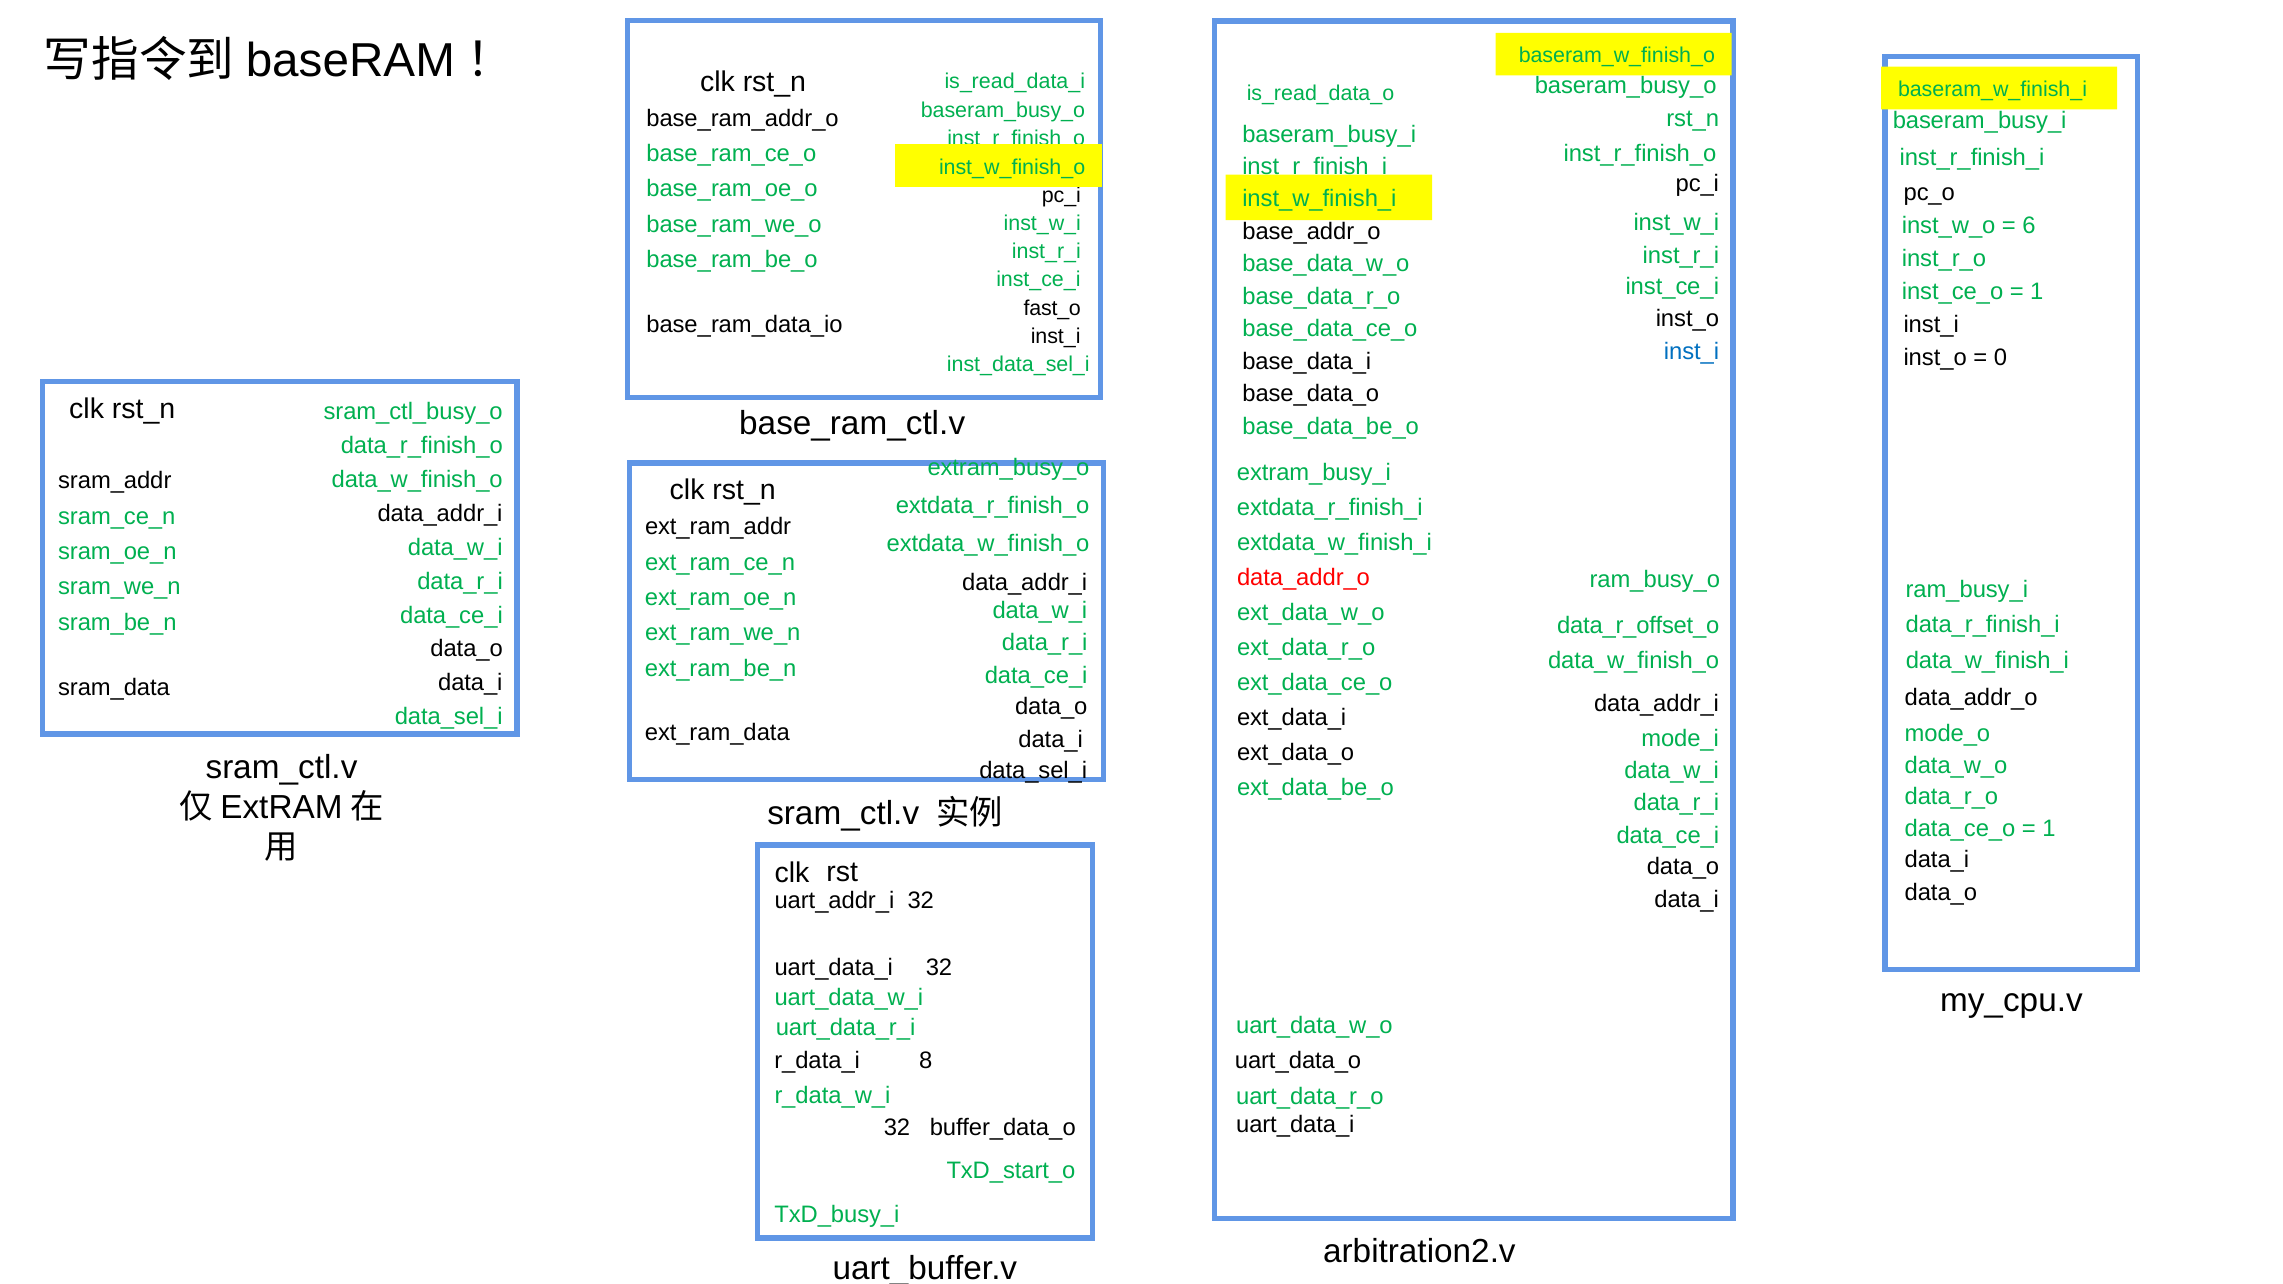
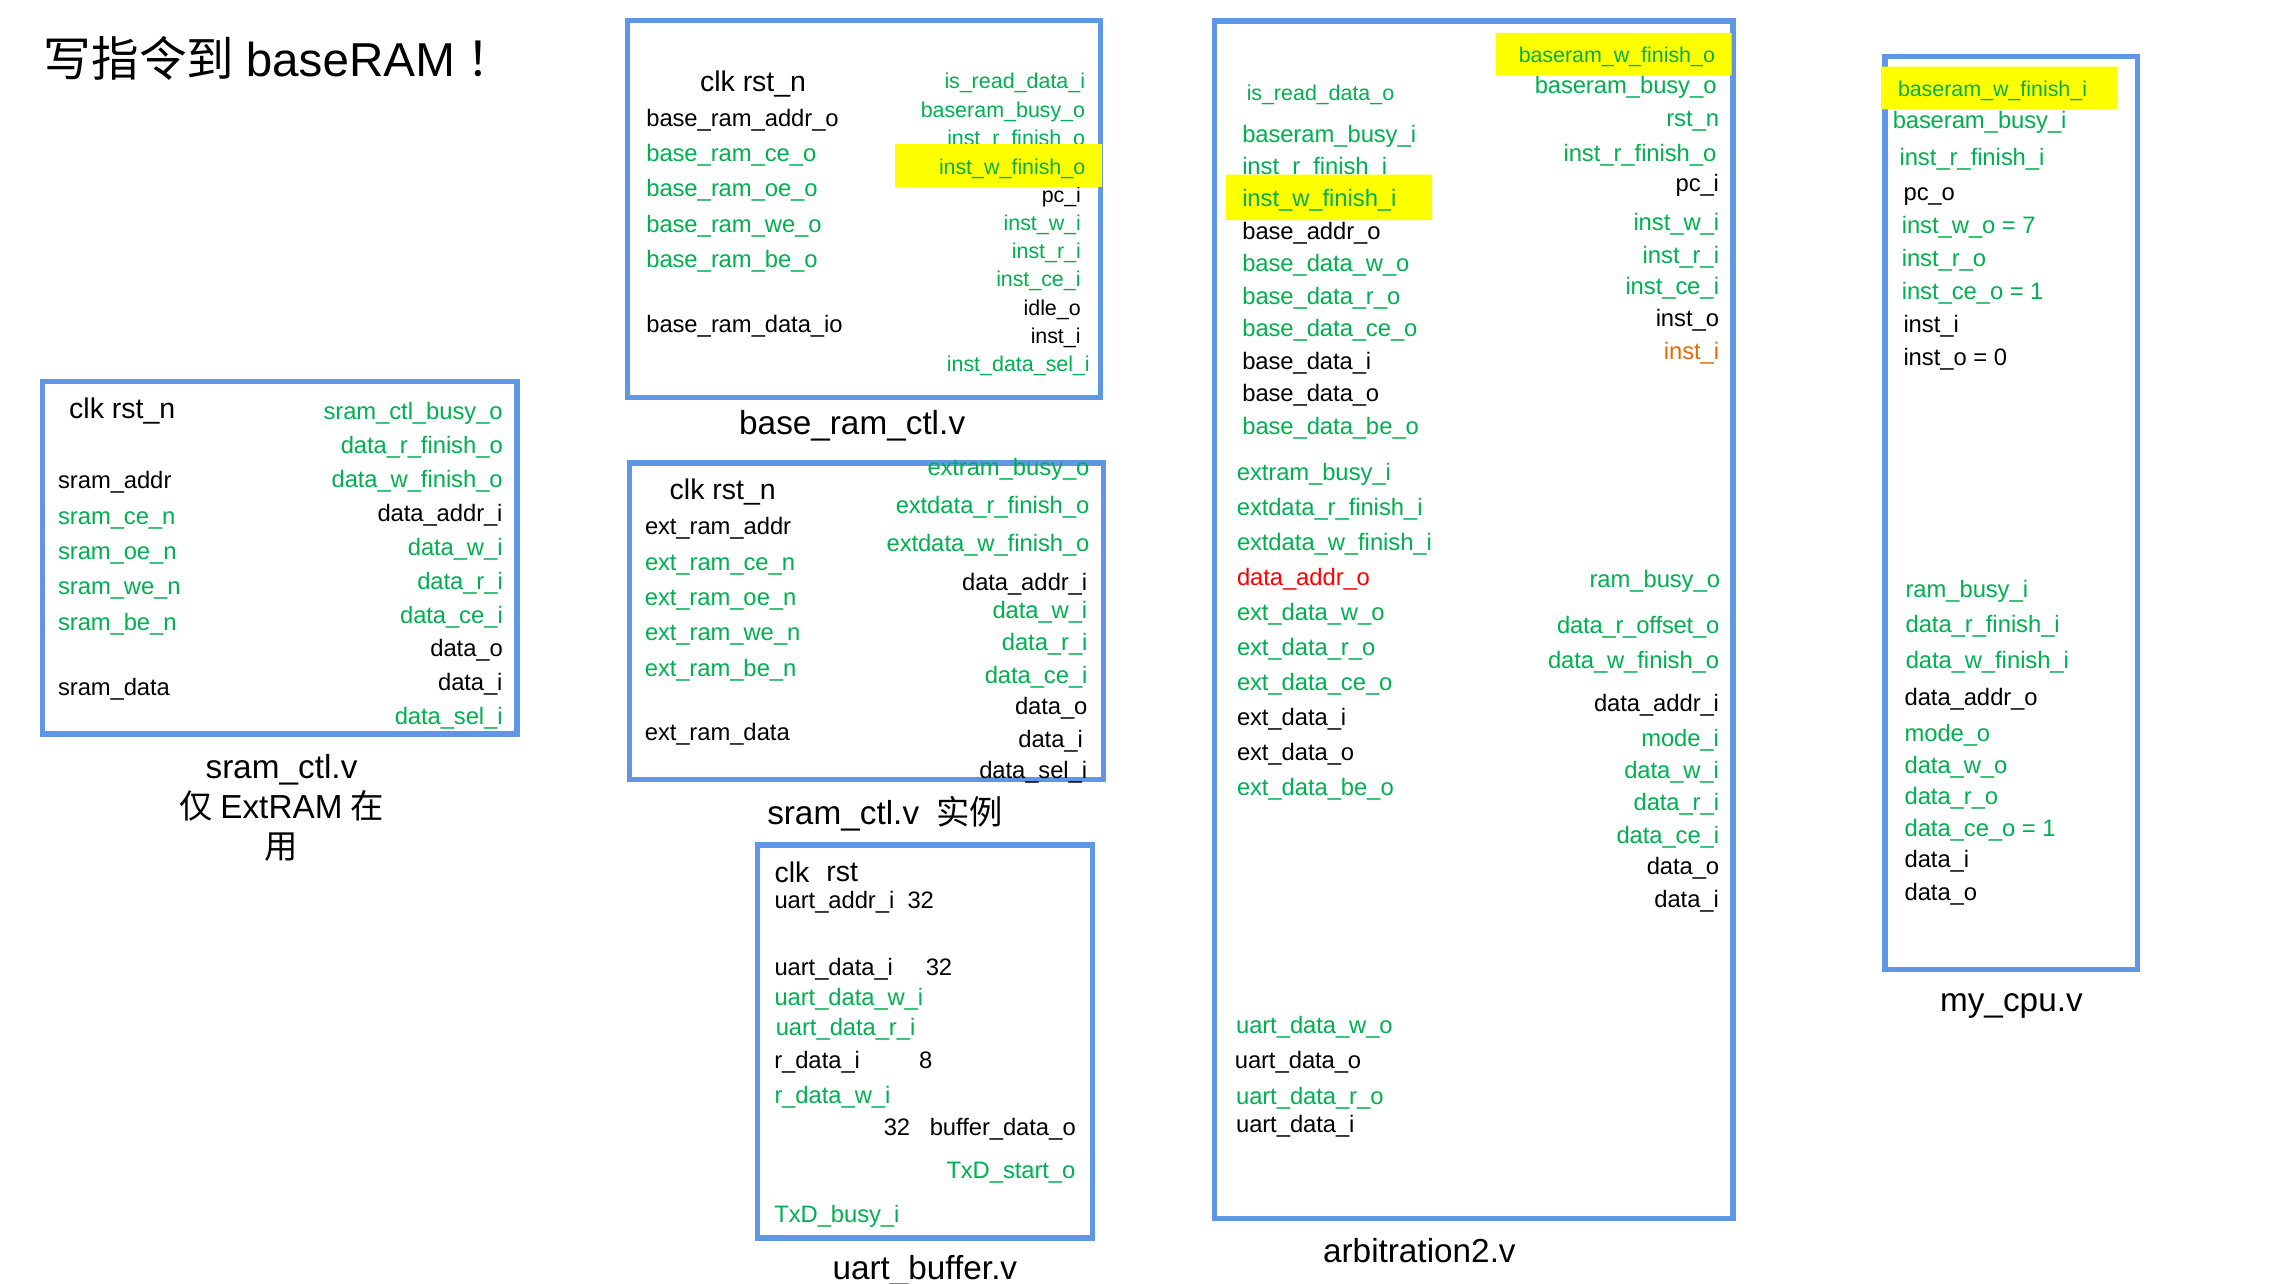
6: 6 -> 7
fast_o: fast_o -> idle_o
inst_i at (1691, 351) colour: blue -> orange
